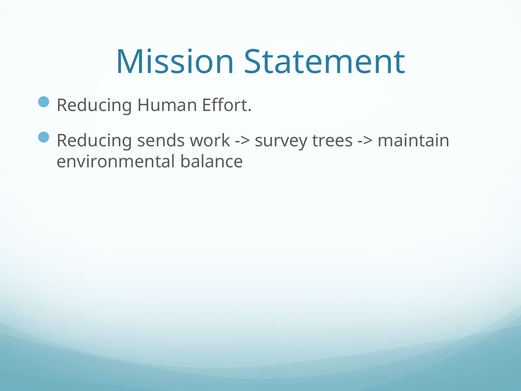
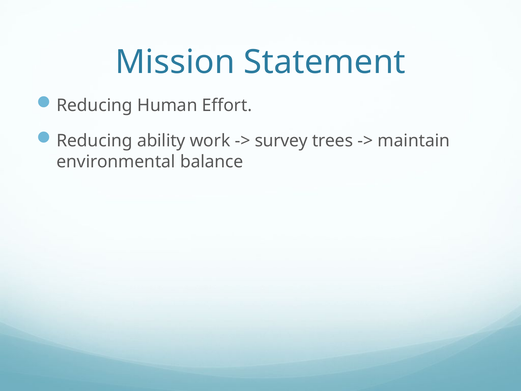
sends: sends -> ability
